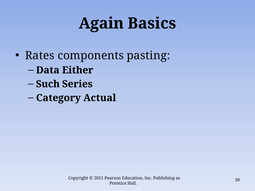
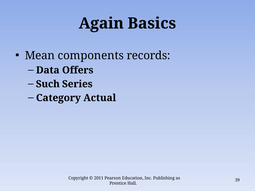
Rates: Rates -> Mean
pasting: pasting -> records
Either: Either -> Offers
